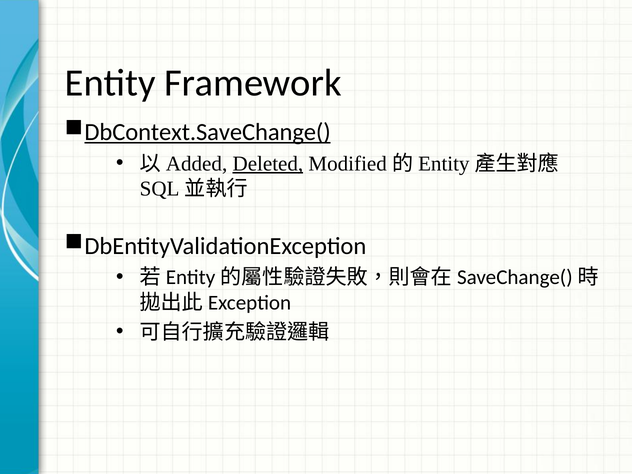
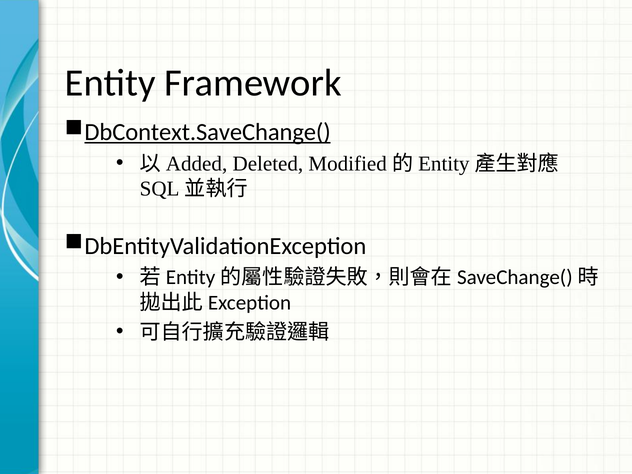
Deleted underline: present -> none
